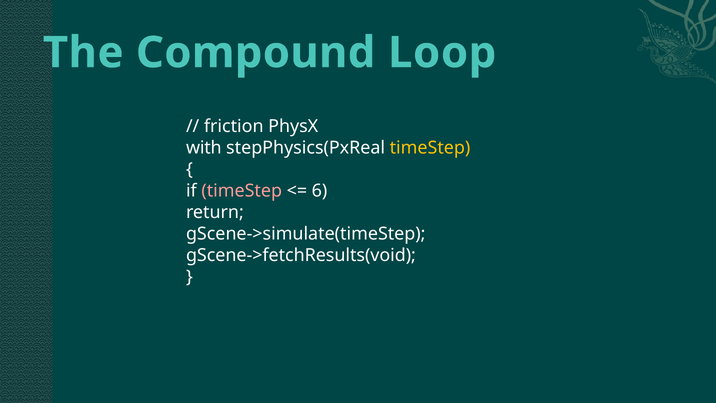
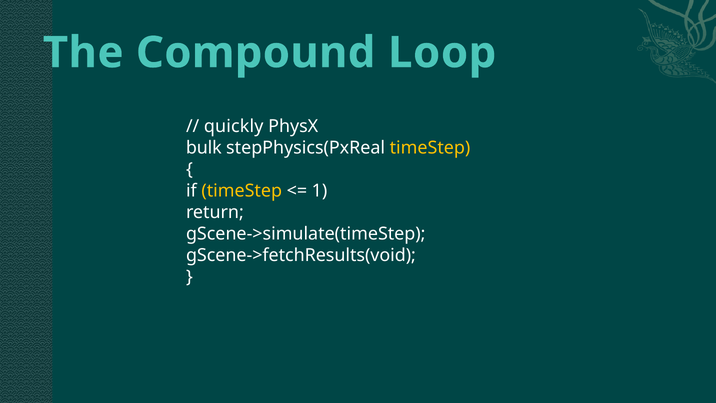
friction: friction -> quickly
with: with -> bulk
timeStep at (242, 191) colour: pink -> yellow
6: 6 -> 1
